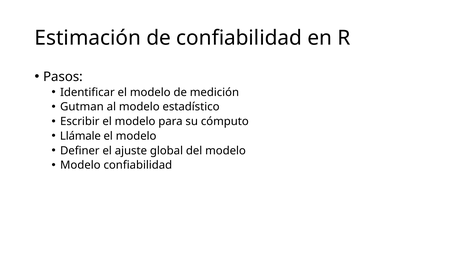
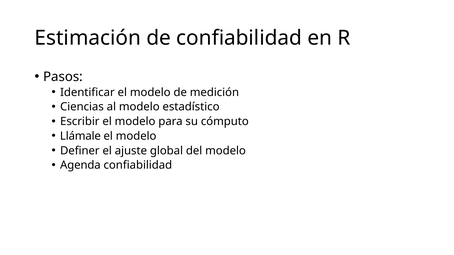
Gutman: Gutman -> Ciencias
Modelo at (80, 165): Modelo -> Agenda
